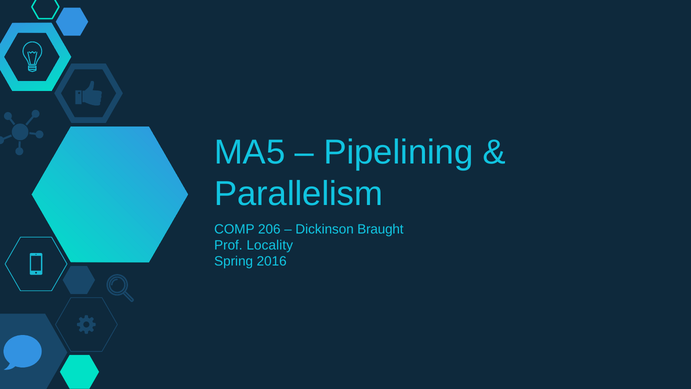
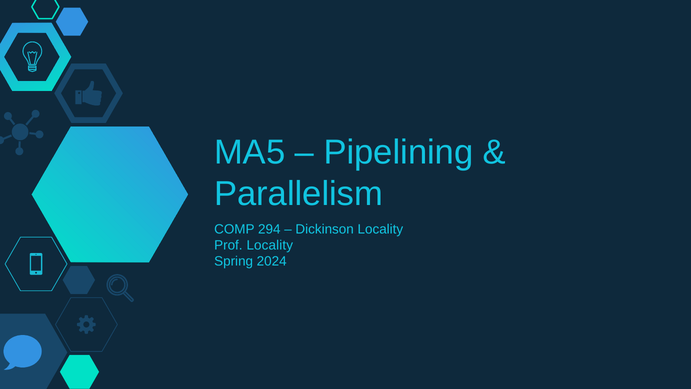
206: 206 -> 294
Dickinson Braught: Braught -> Locality
2016: 2016 -> 2024
